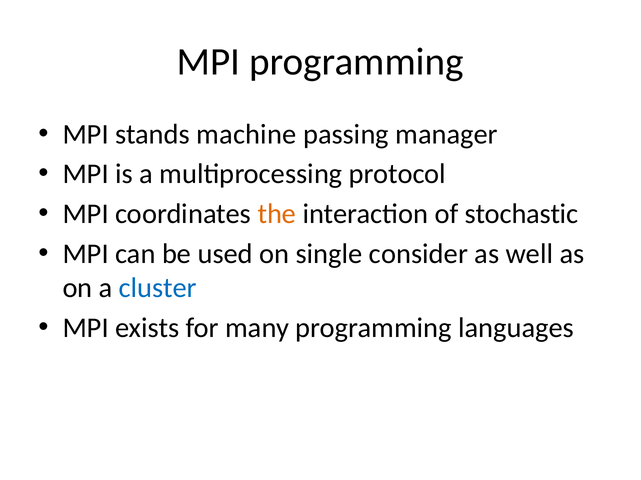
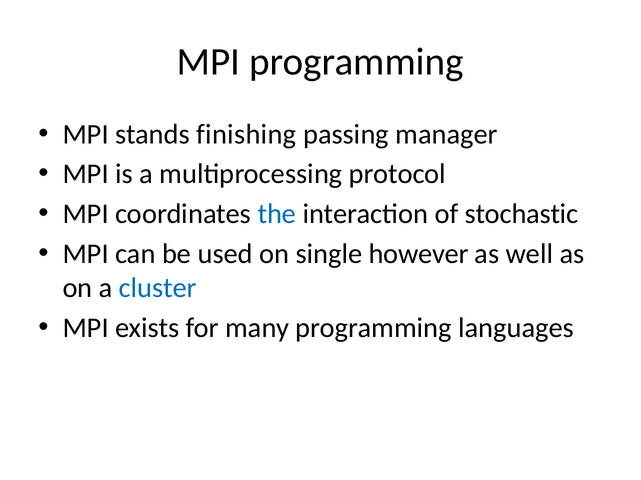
machine: machine -> finishing
the colour: orange -> blue
consider: consider -> however
